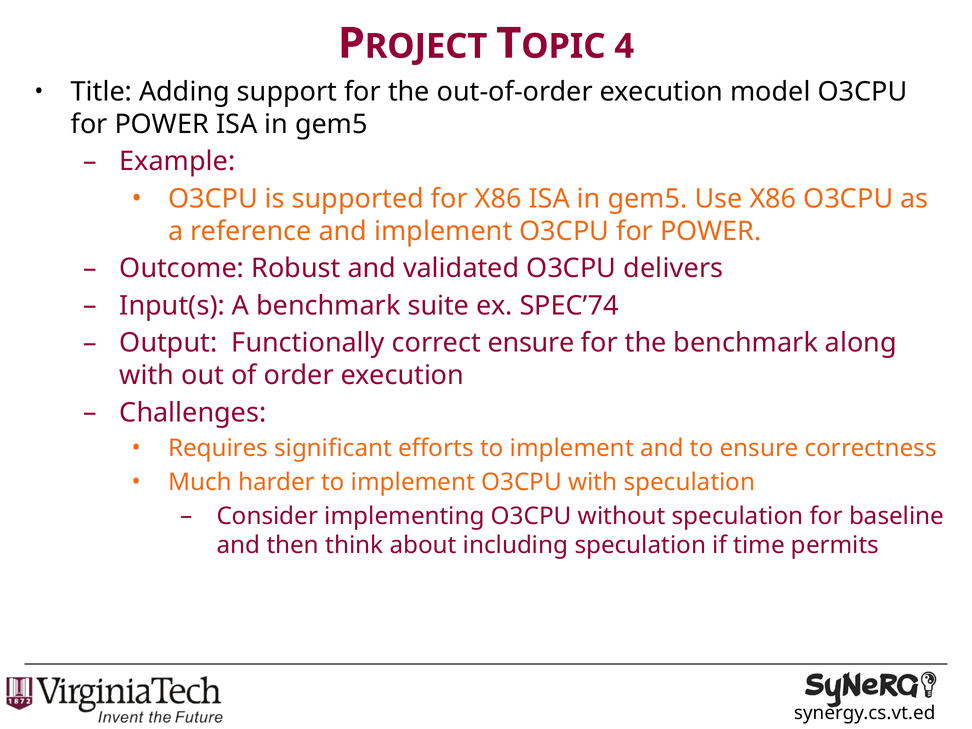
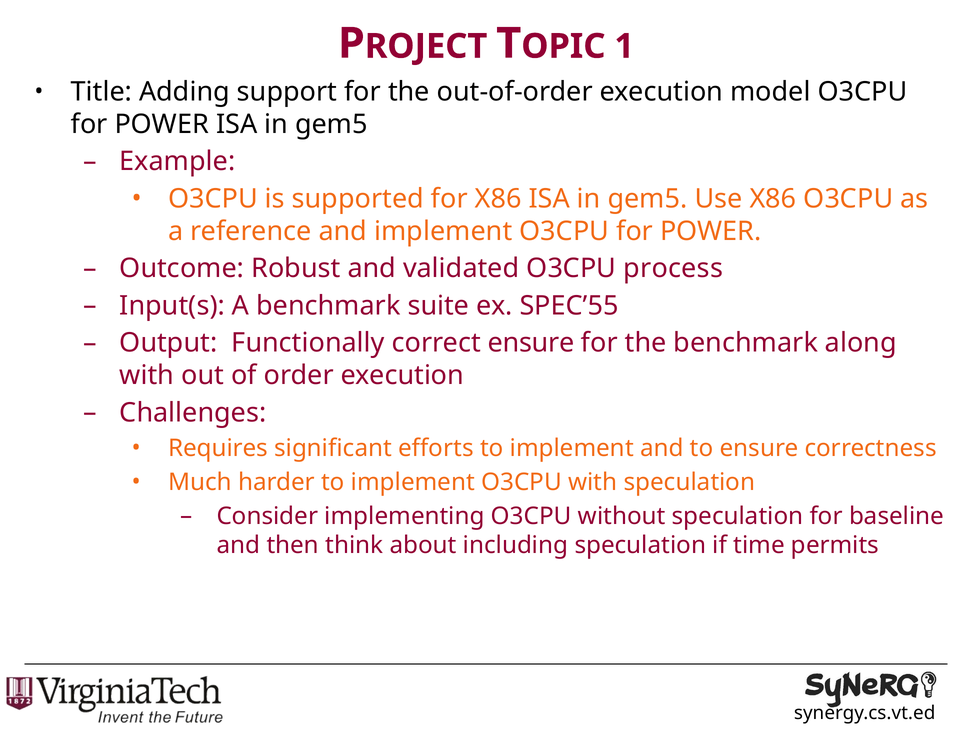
4: 4 -> 1
delivers: delivers -> process
SPEC’74: SPEC’74 -> SPEC’55
